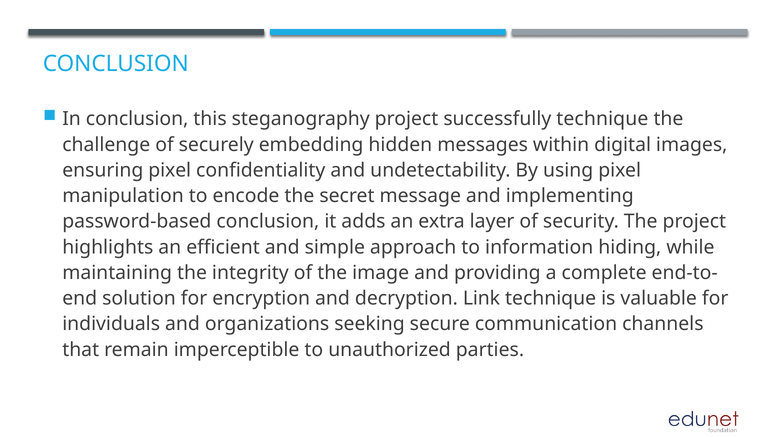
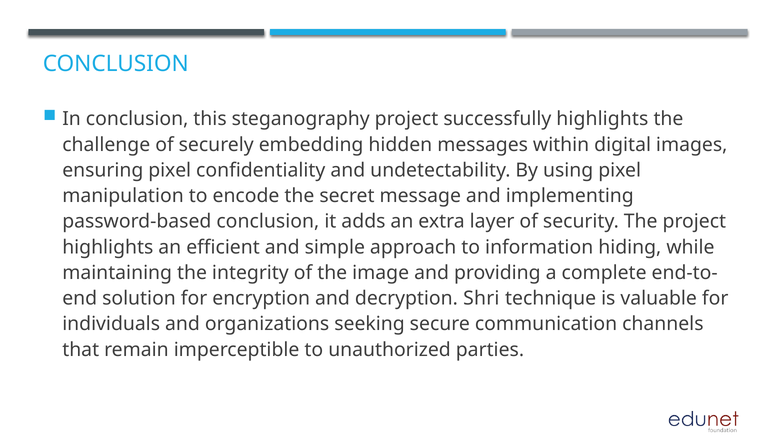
successfully technique: technique -> highlights
Link: Link -> Shri
